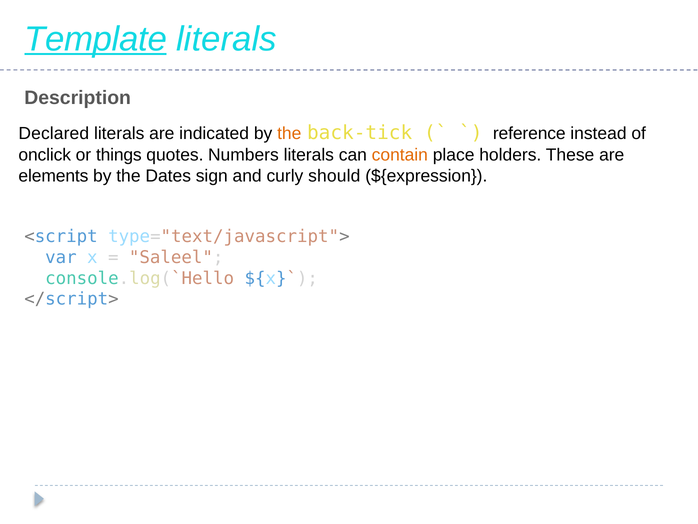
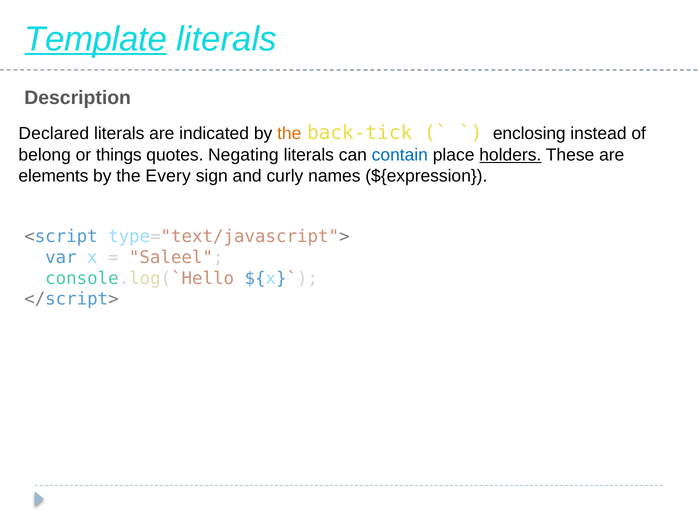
reference: reference -> enclosing
onclick: onclick -> belong
Numbers: Numbers -> Negating
contain colour: orange -> blue
holders underline: none -> present
Dates: Dates -> Every
should: should -> names
